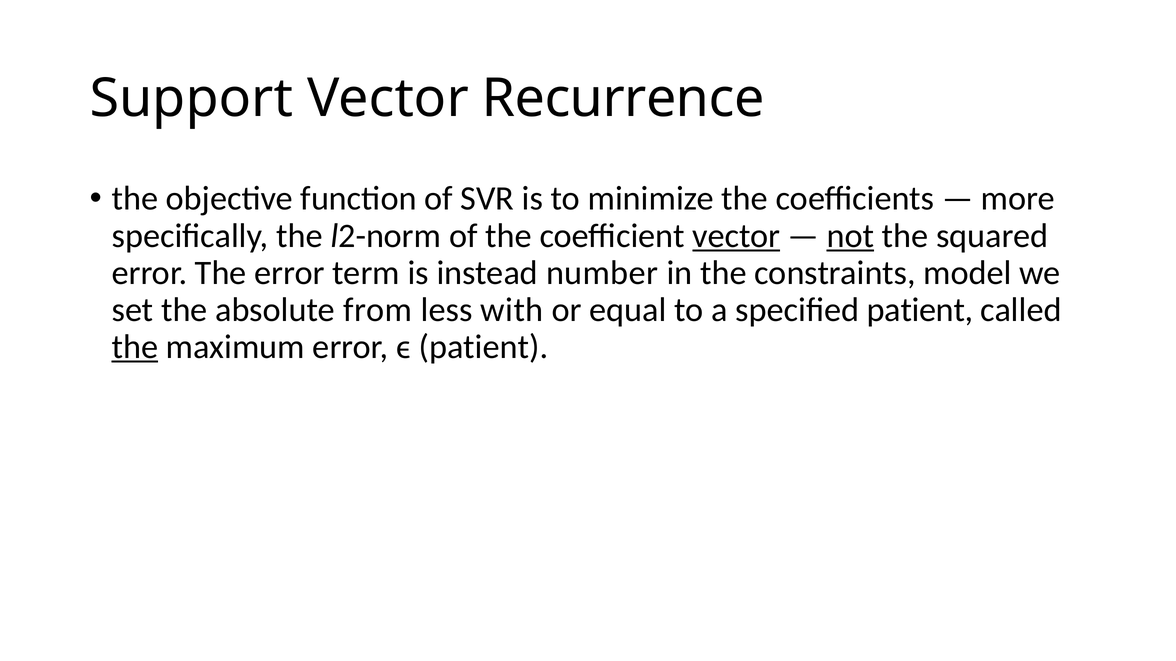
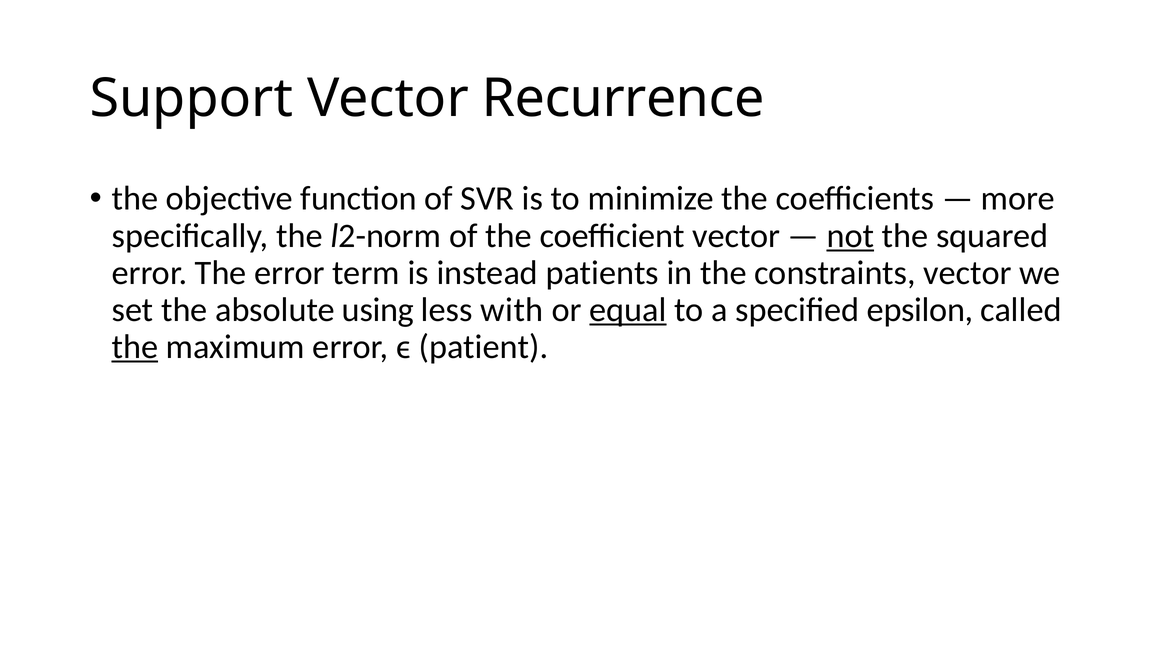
vector at (736, 236) underline: present -> none
number: number -> patients
constraints model: model -> vector
from: from -> using
equal underline: none -> present
specified patient: patient -> epsilon
